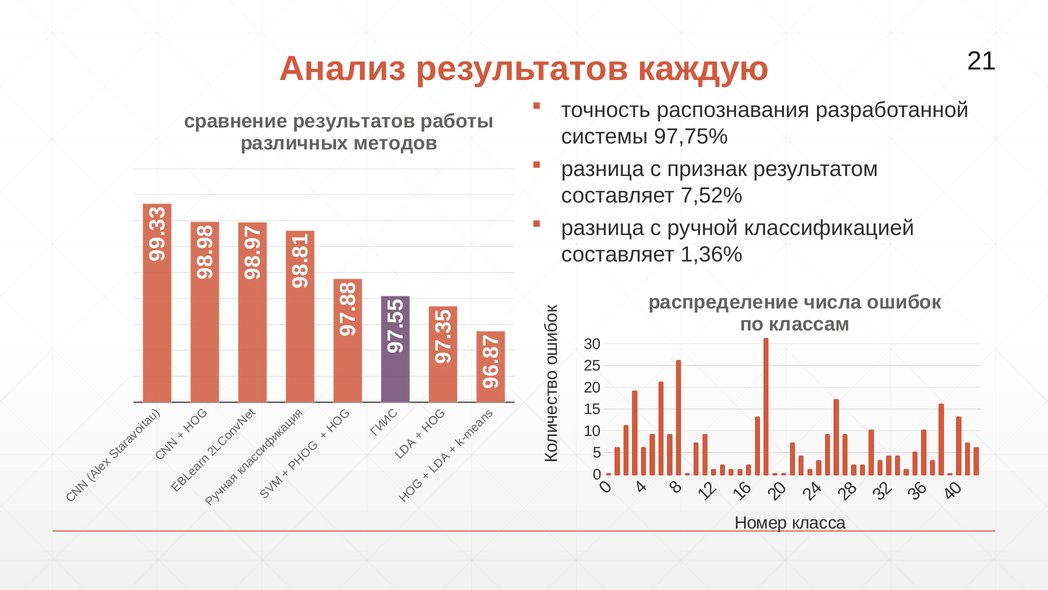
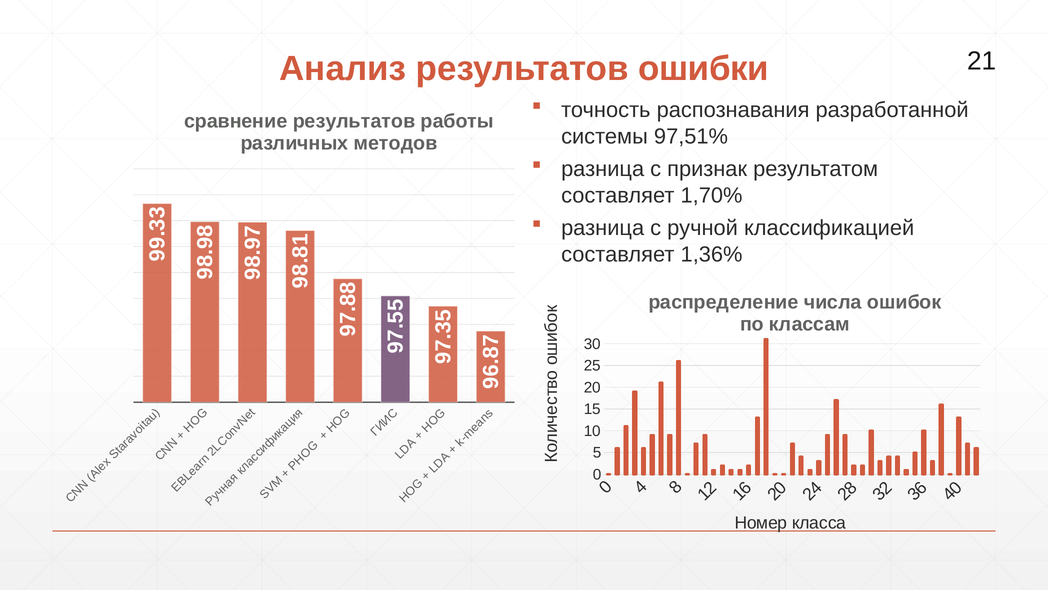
каждую: каждую -> ошибки
97,75%: 97,75% -> 97,51%
7,52%: 7,52% -> 1,70%
